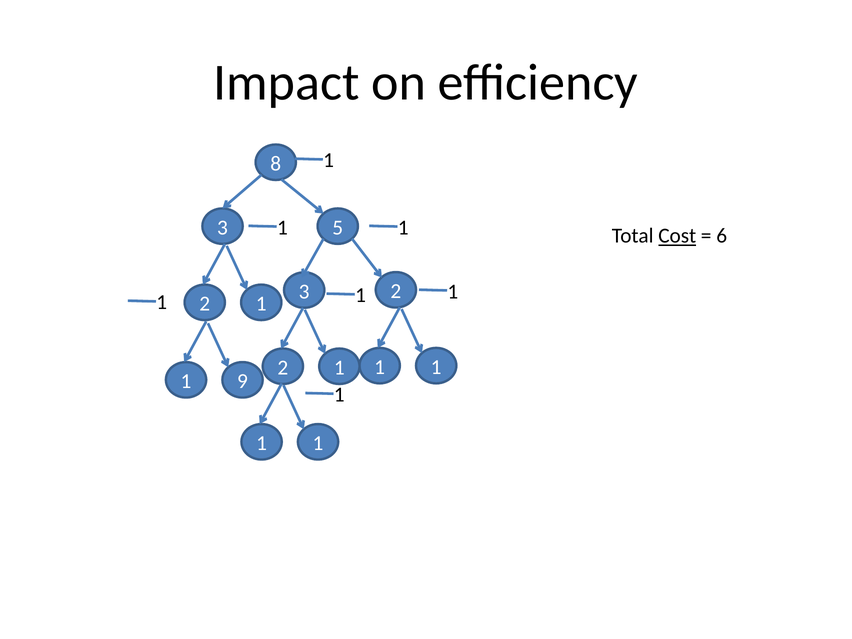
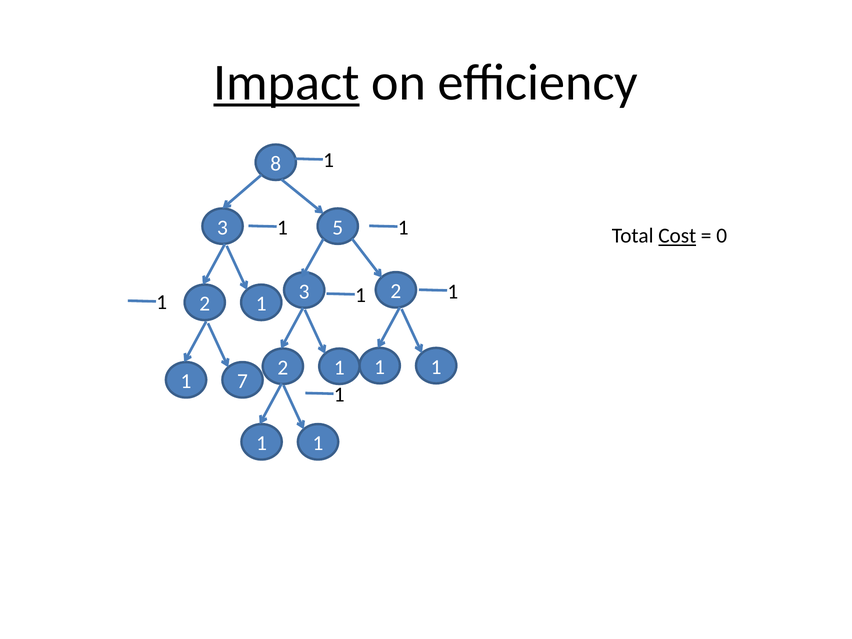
Impact underline: none -> present
6: 6 -> 0
9: 9 -> 7
